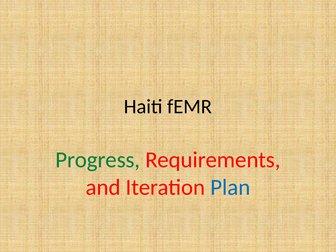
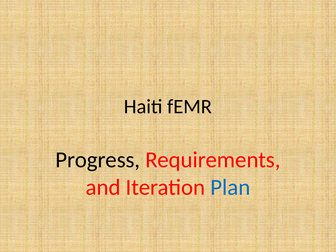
Progress colour: green -> black
